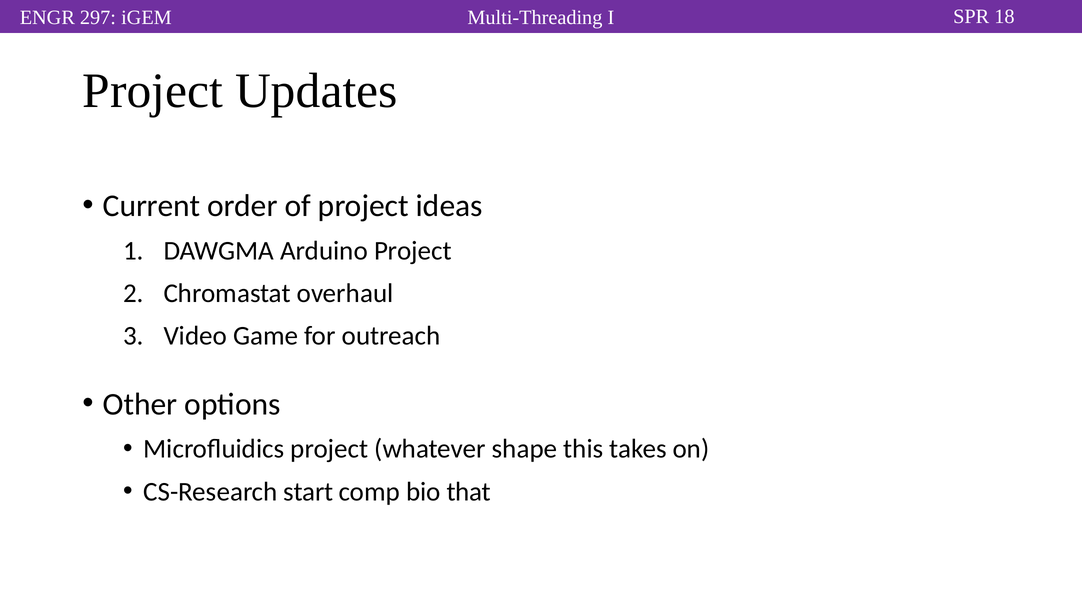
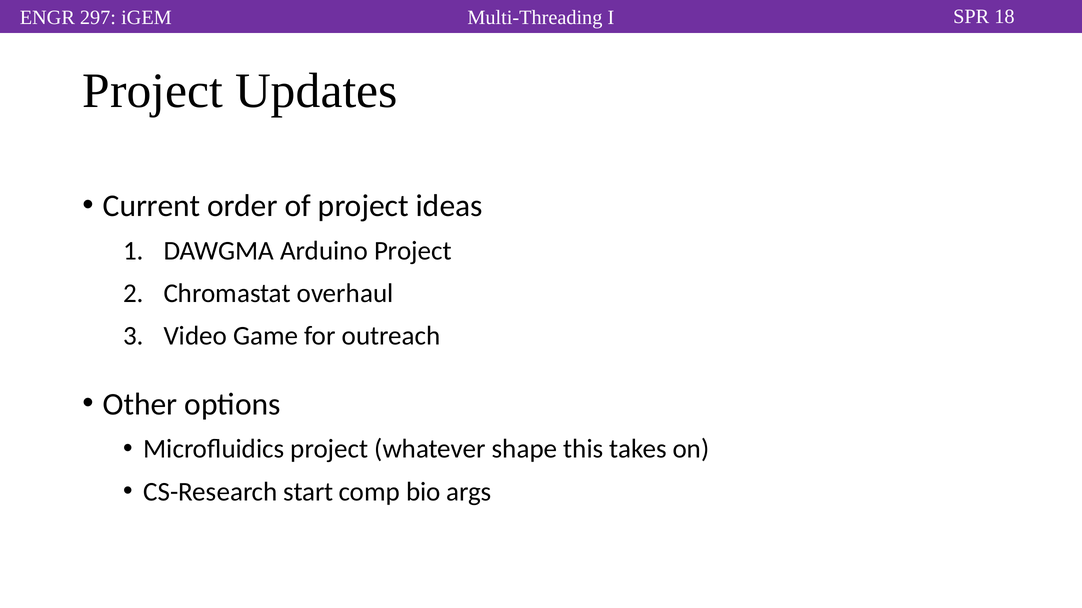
that: that -> args
